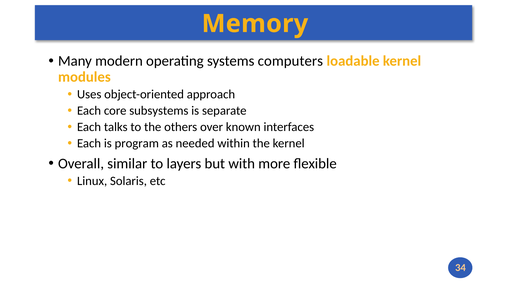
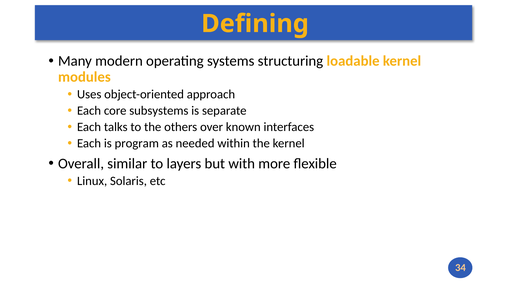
Memory: Memory -> Defining
computers: computers -> structuring
